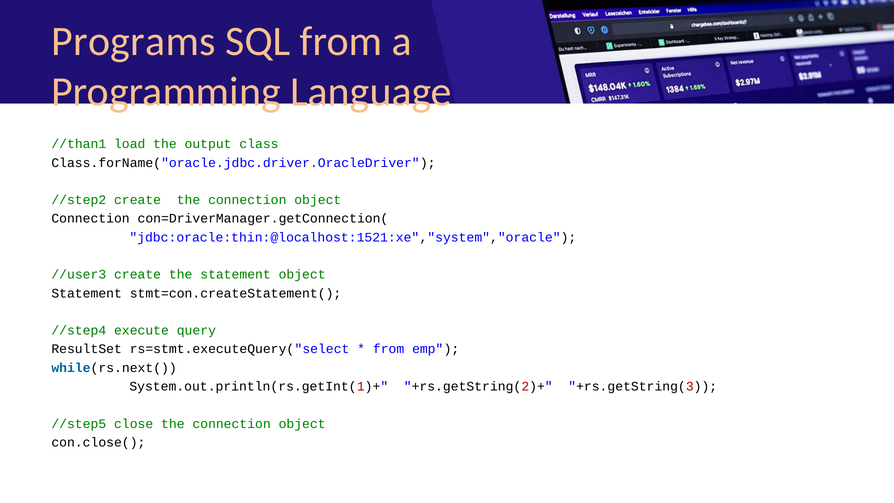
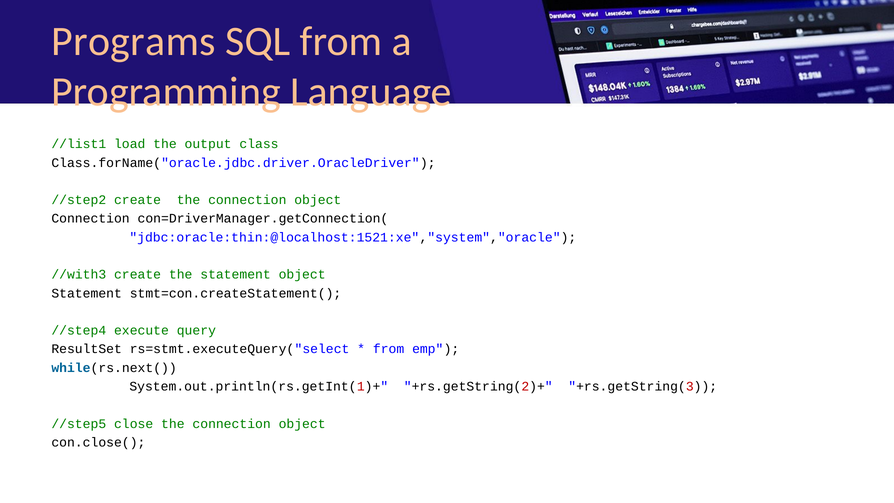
//than1: //than1 -> //list1
//user3: //user3 -> //with3
